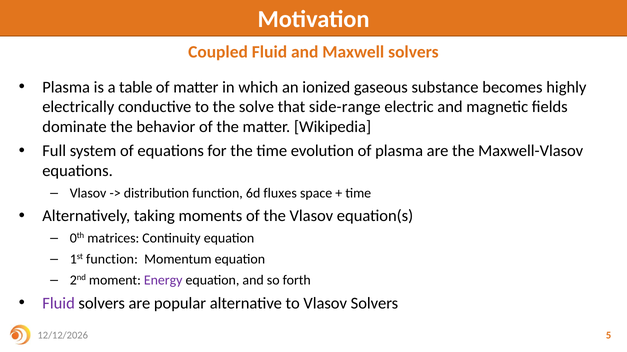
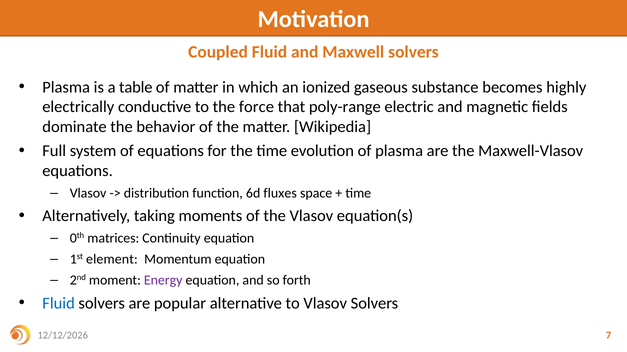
solve: solve -> force
side-range: side-range -> poly-range
1st function: function -> element
Fluid at (59, 304) colour: purple -> blue
5: 5 -> 7
